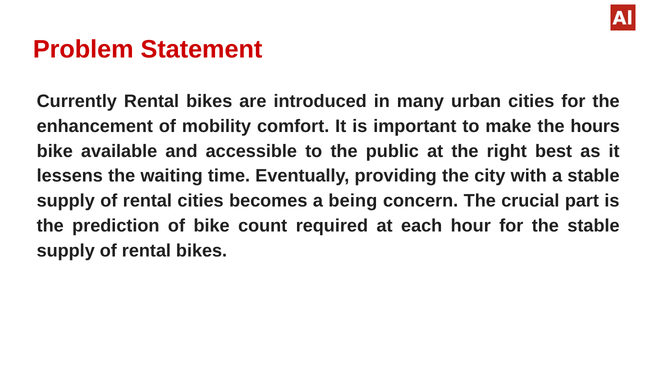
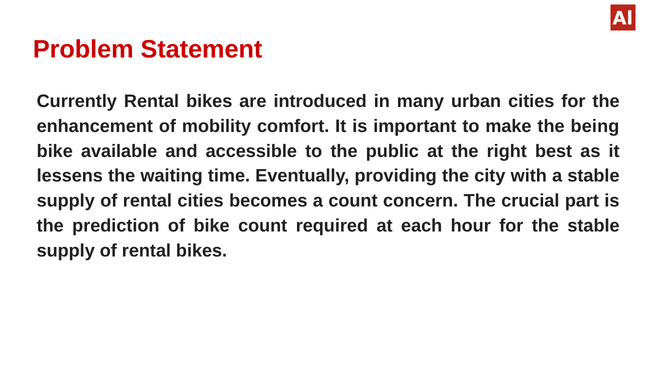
hours: hours -> being
a being: being -> count
